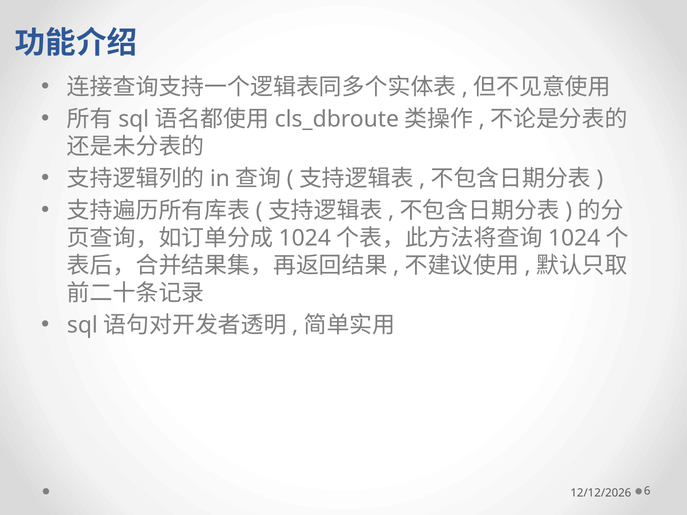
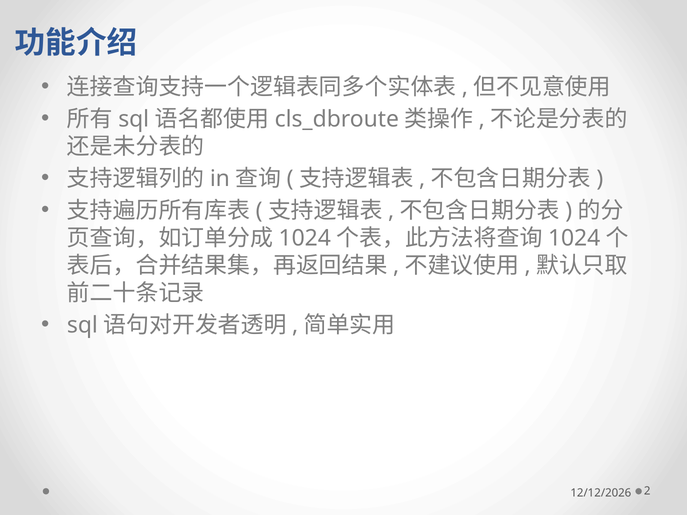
6: 6 -> 2
